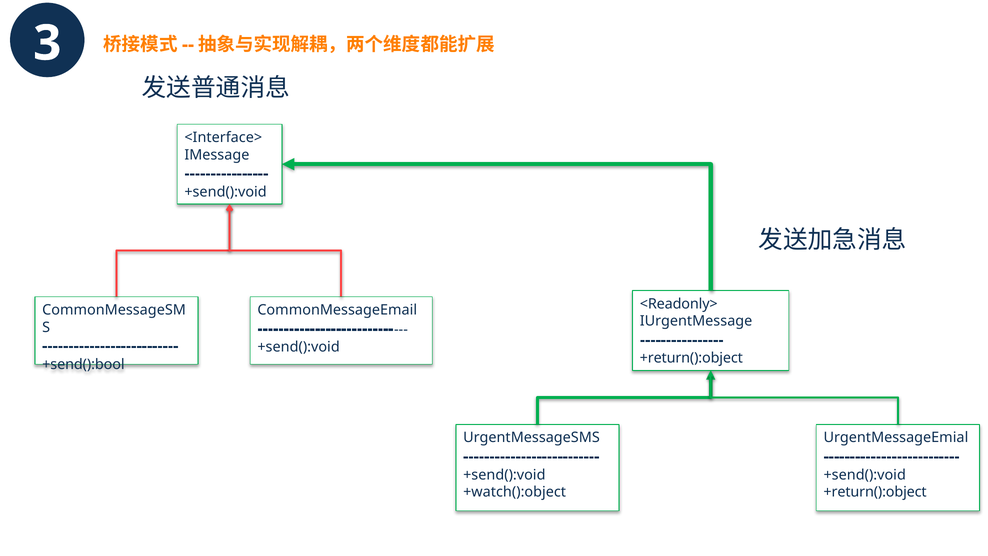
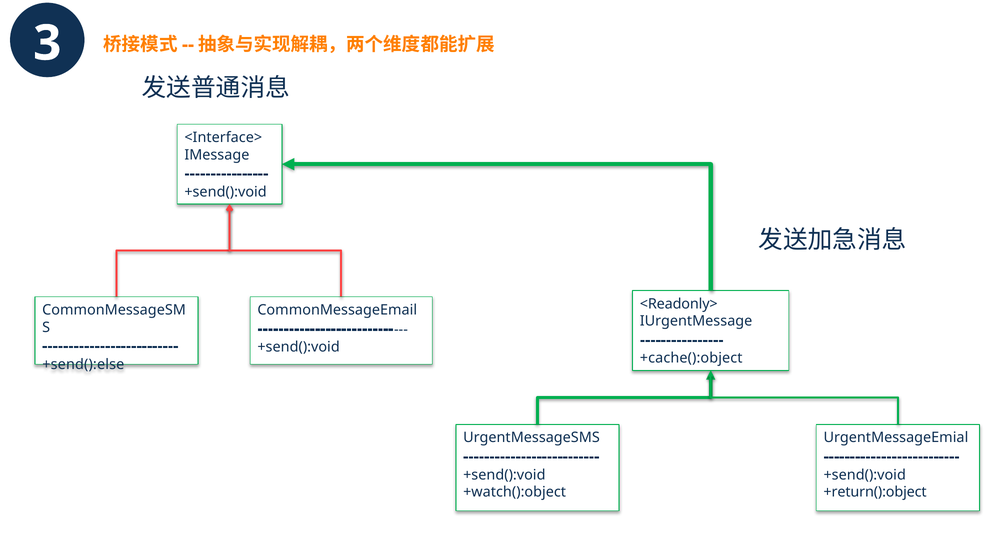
+return():object at (691, 358): +return():object -> +cache():object
+send():bool: +send():bool -> +send():else
